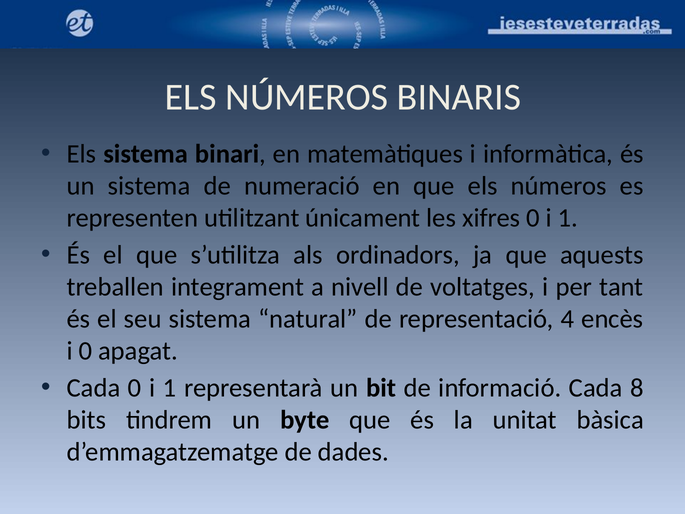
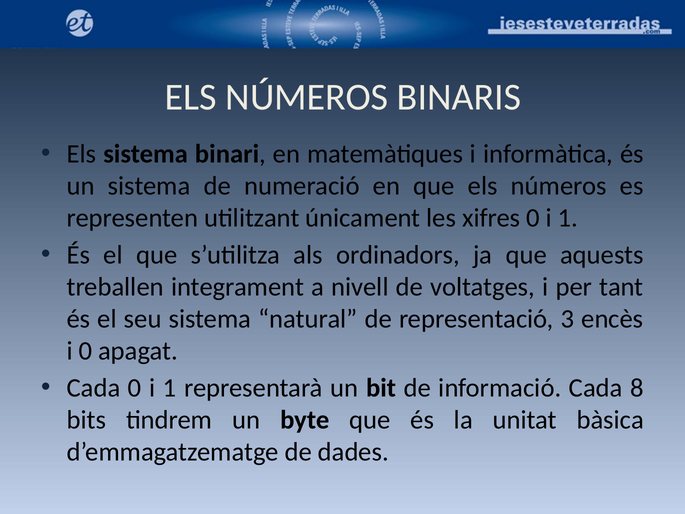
4: 4 -> 3
